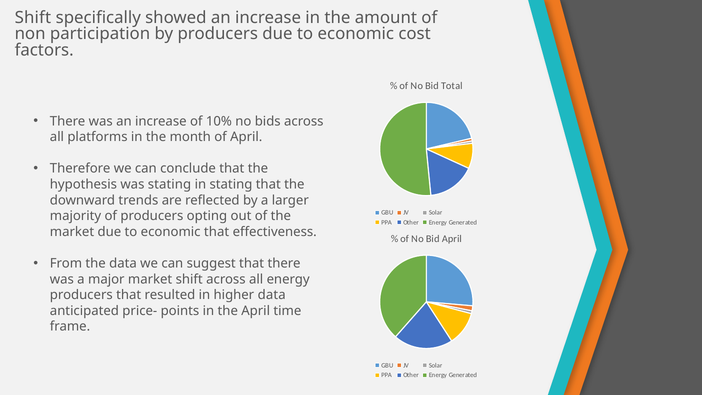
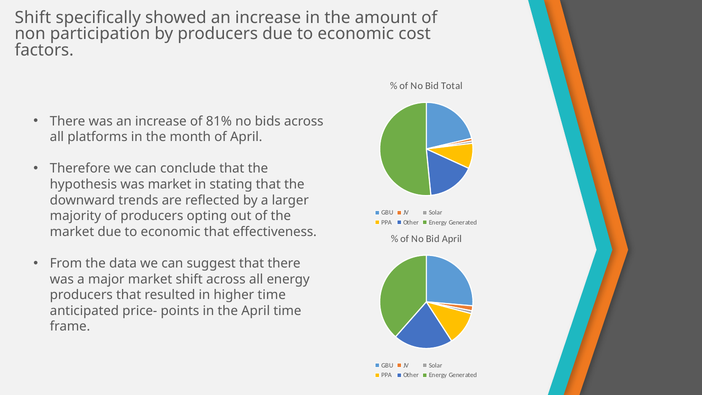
10%: 10% -> 81%
was stating: stating -> market
higher data: data -> time
